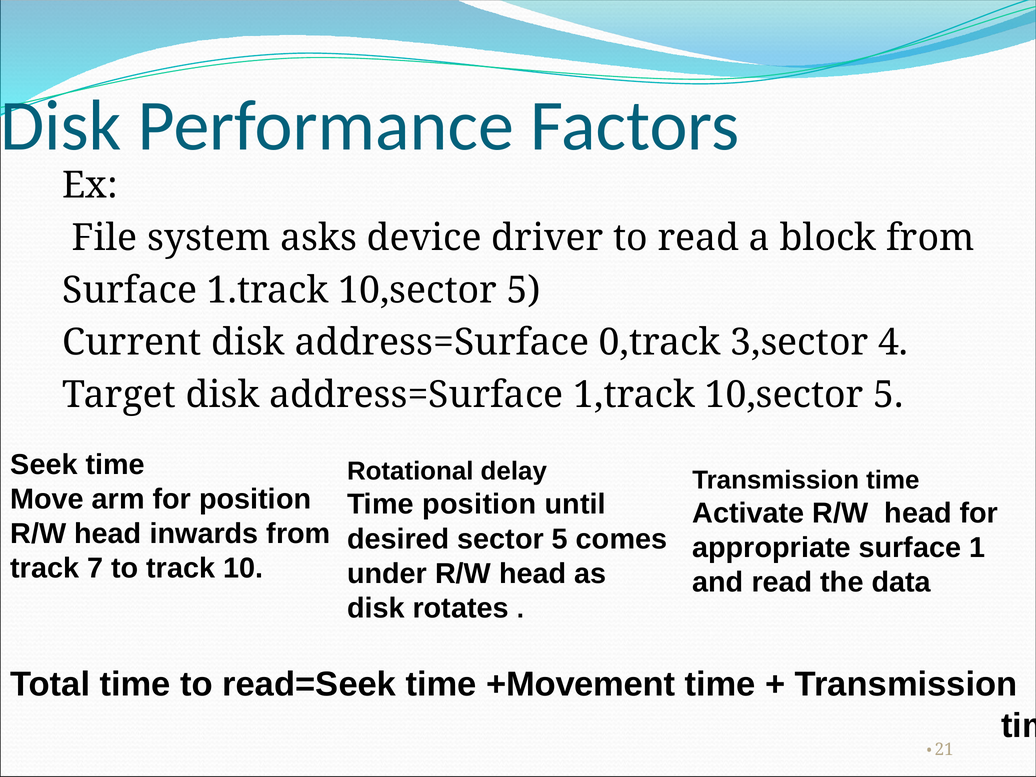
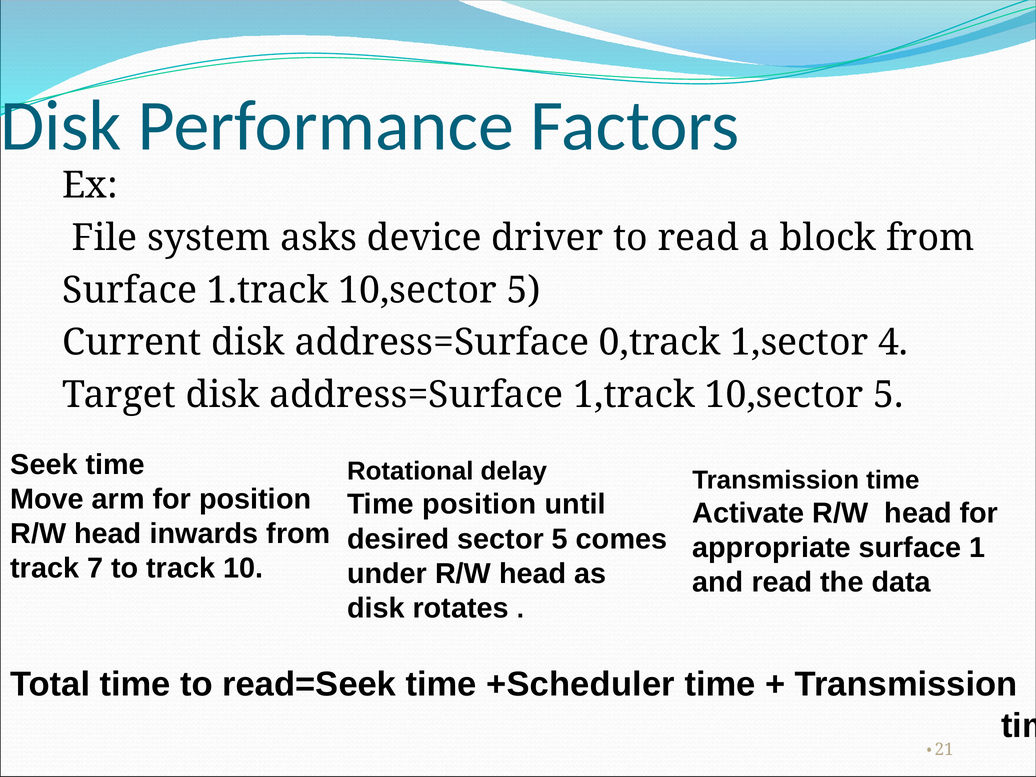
3,sector: 3,sector -> 1,sector
+Movement: +Movement -> +Scheduler
